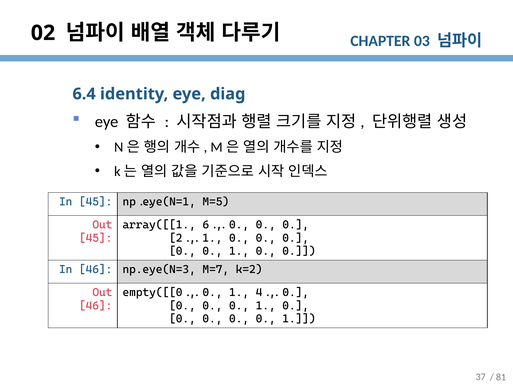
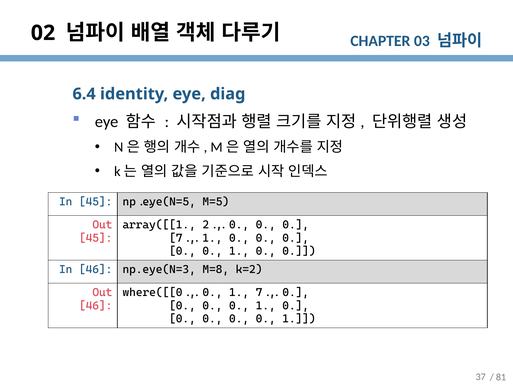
np.eye(N=1: np.eye(N=1 -> np.eye(N=5
6: 6 -> 2
2 at (182, 238): 2 -> 7
M=7: M=7 -> M=8
empty([[0: empty([[0 -> where([[0
1 4: 4 -> 7
